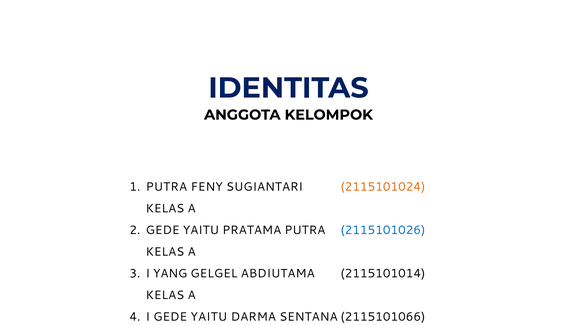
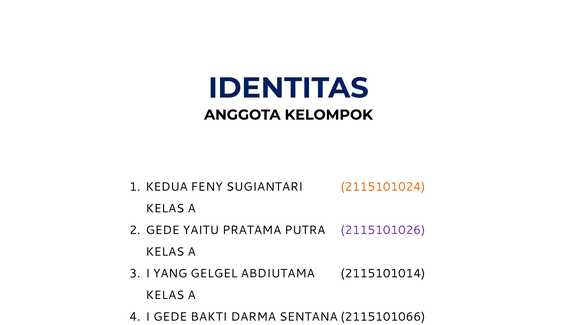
PUTRA at (166, 186): PUTRA -> KEDUA
2115101026 colour: blue -> purple
I GEDE YAITU: YAITU -> BAKTI
